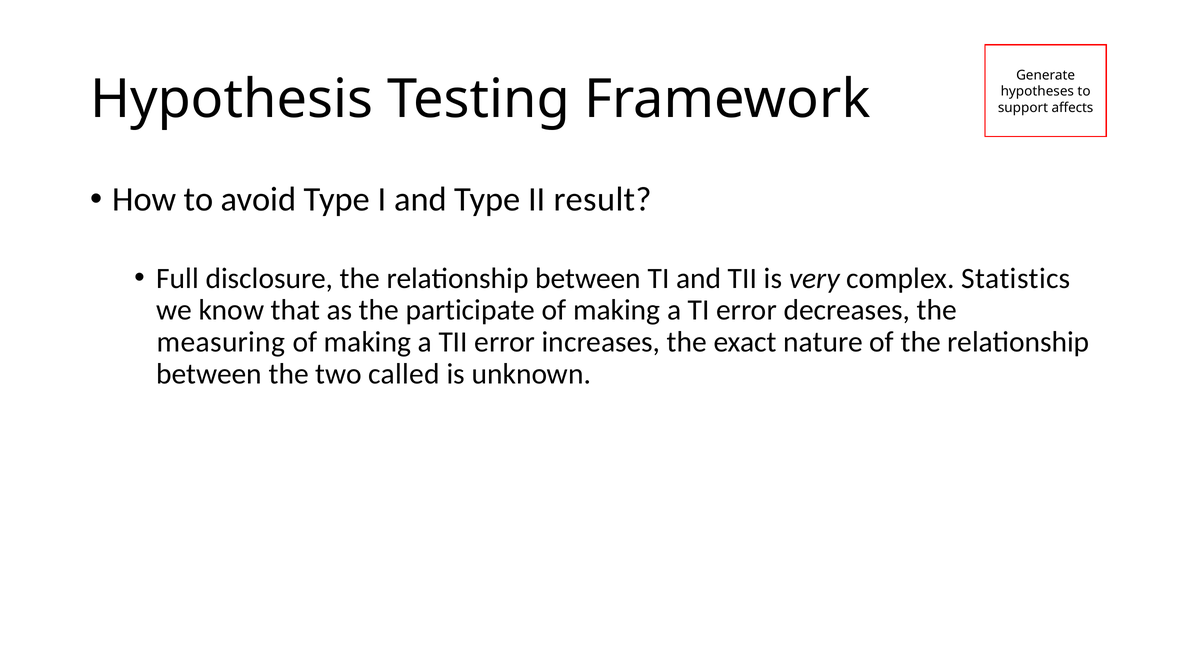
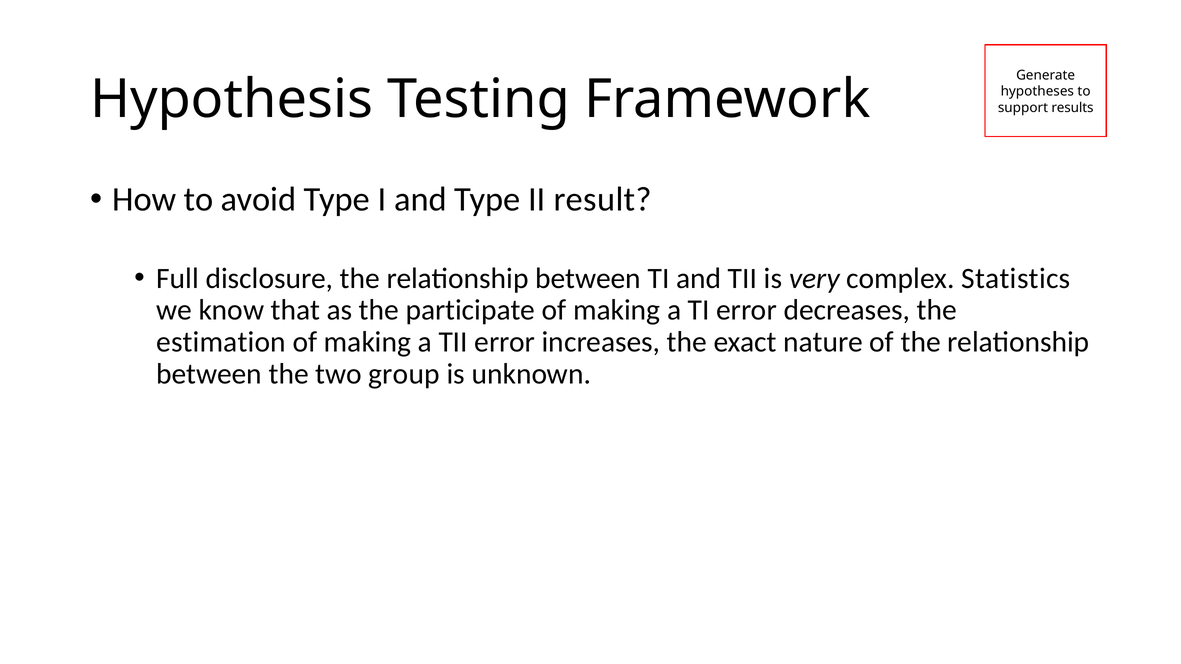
affects: affects -> results
measuring: measuring -> estimation
called: called -> group
